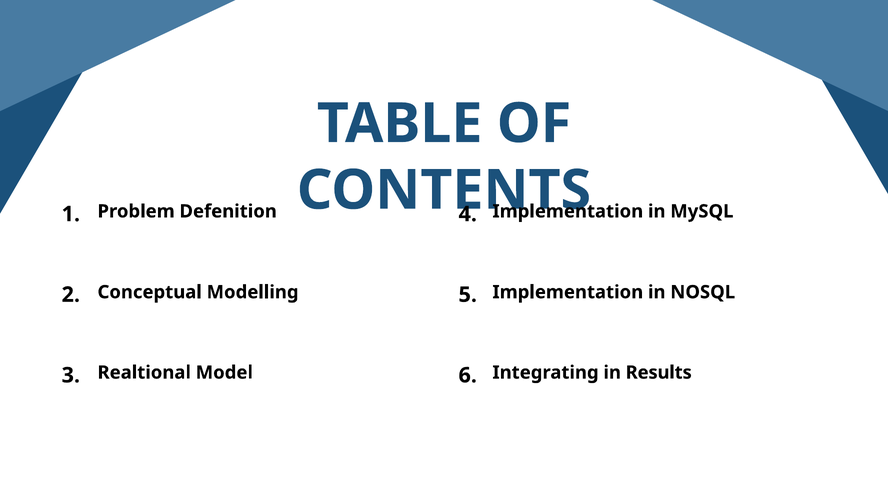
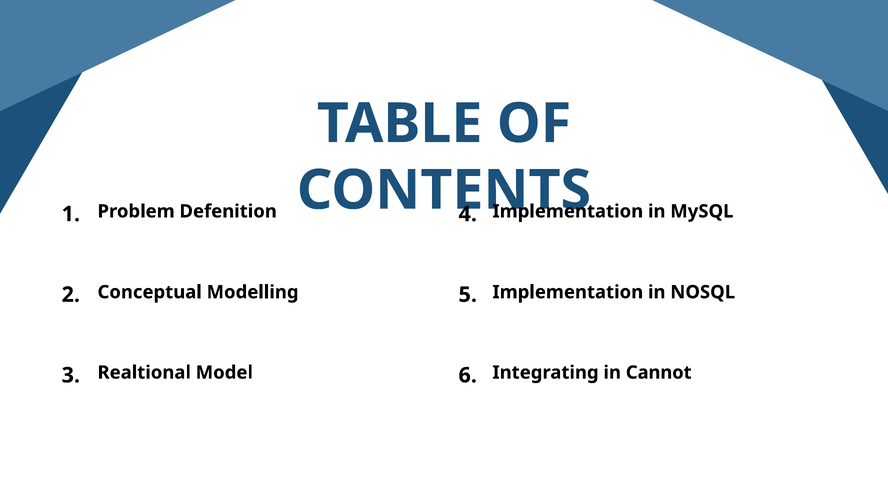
Results: Results -> Cannot
